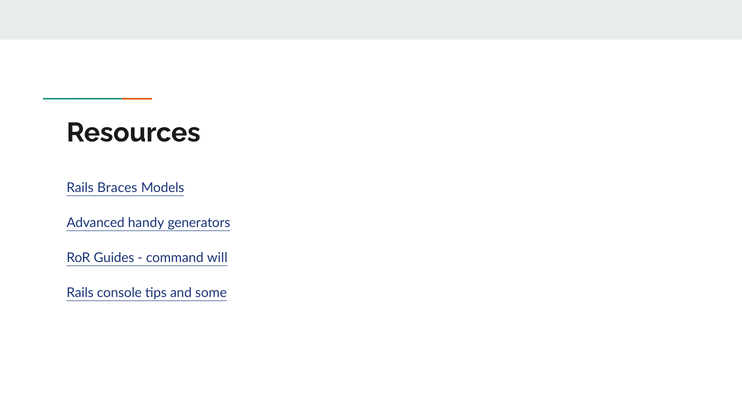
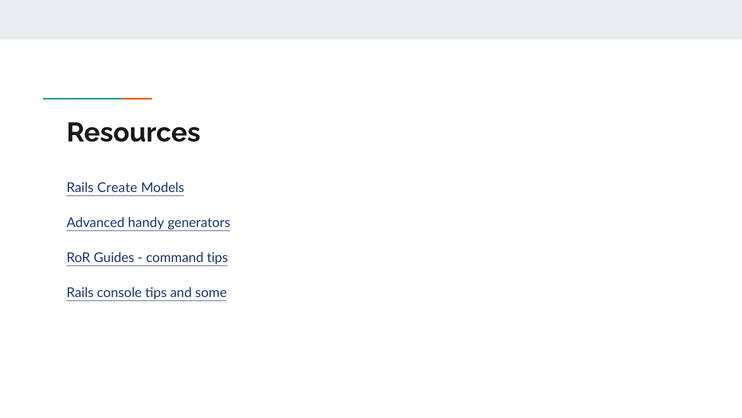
Braces: Braces -> Create
command will: will -> tips
